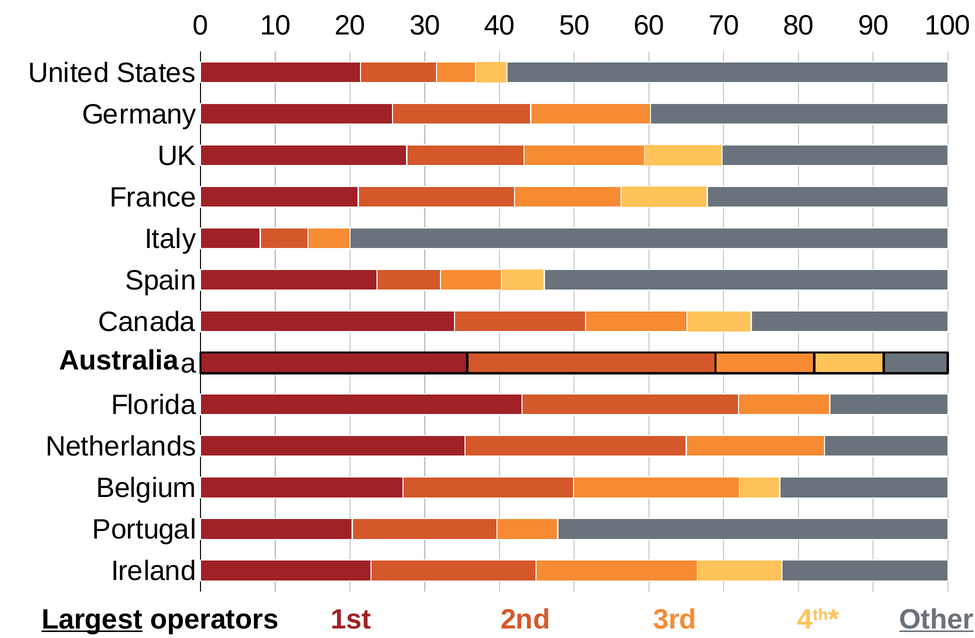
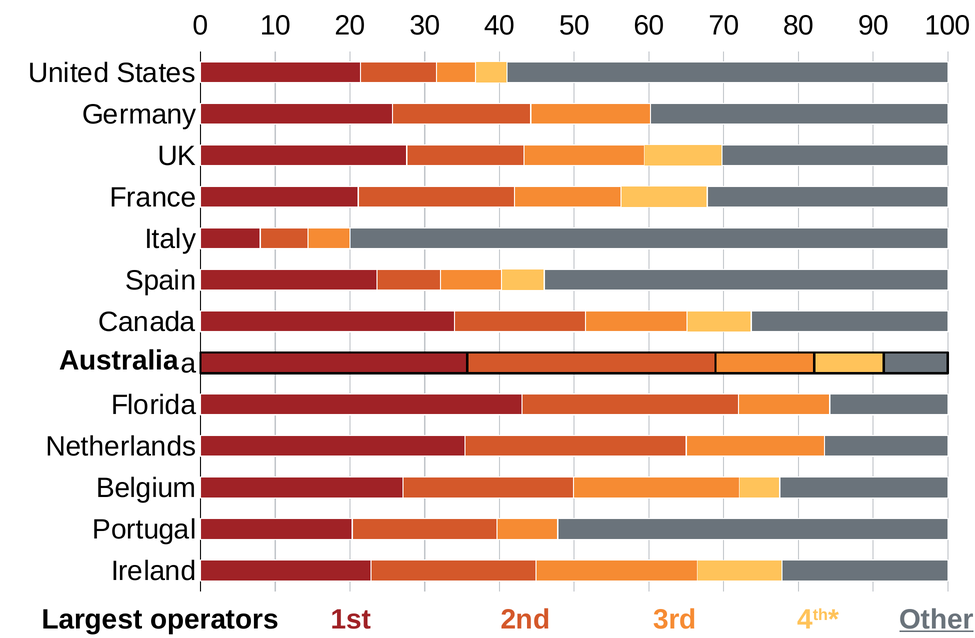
Largest underline: present -> none
